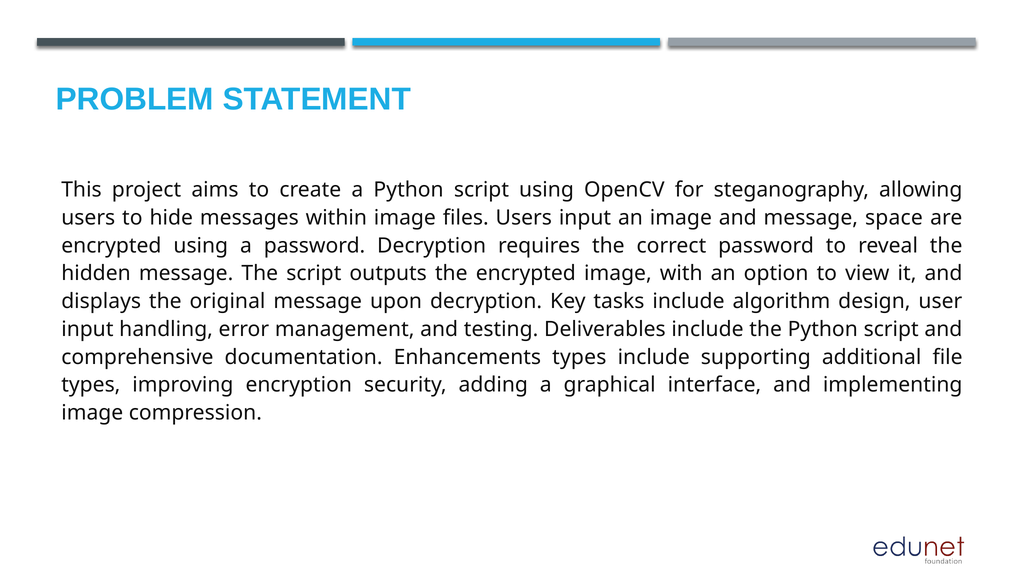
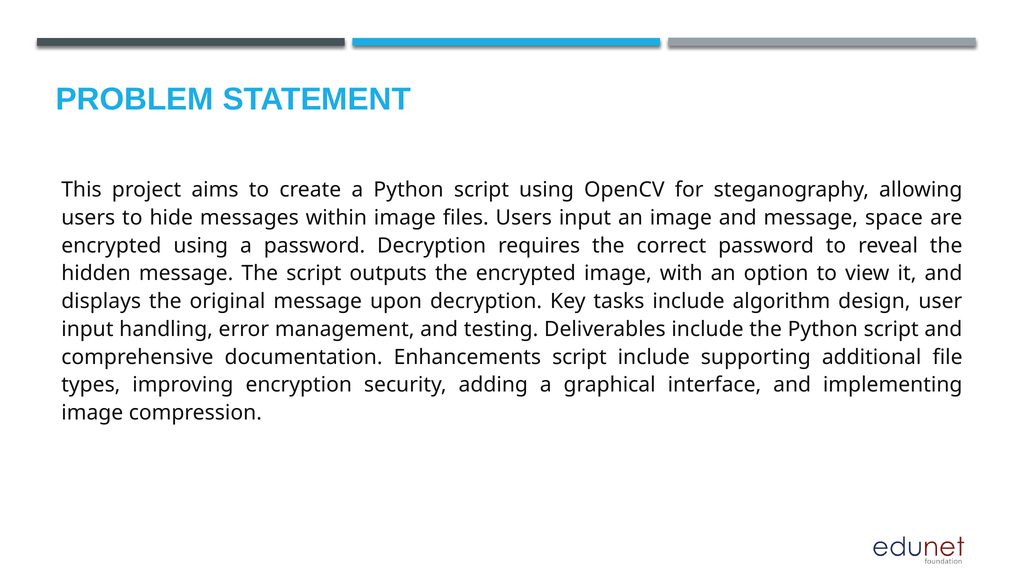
Enhancements types: types -> script
